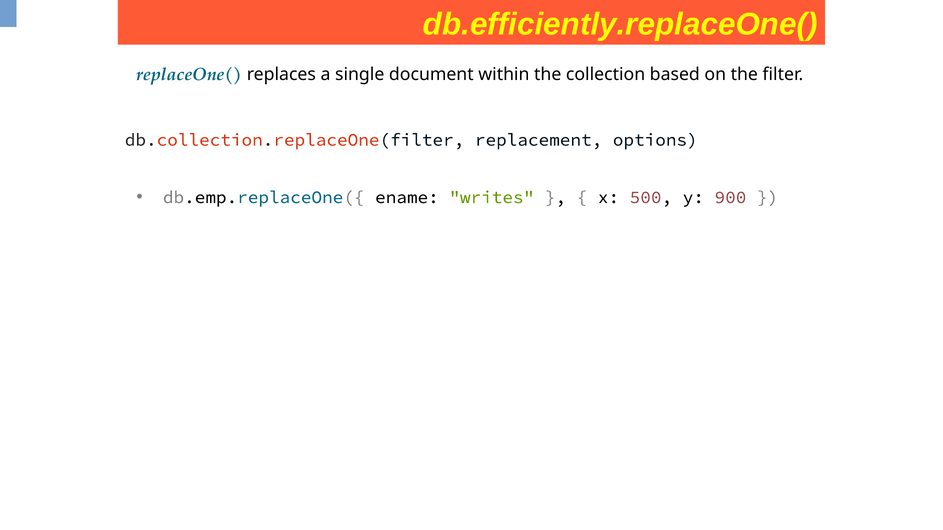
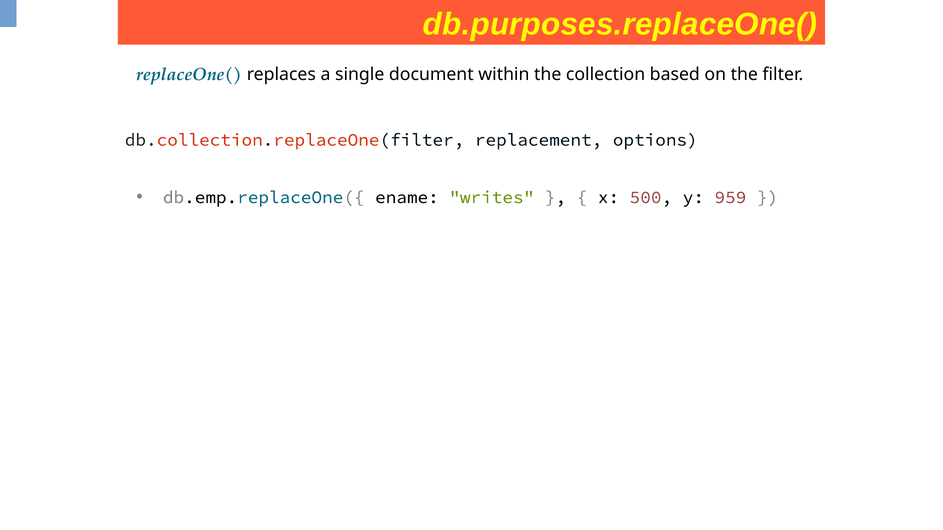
db.efficiently.replaceOne(: db.efficiently.replaceOne( -> db.purposes.replaceOne(
900: 900 -> 959
